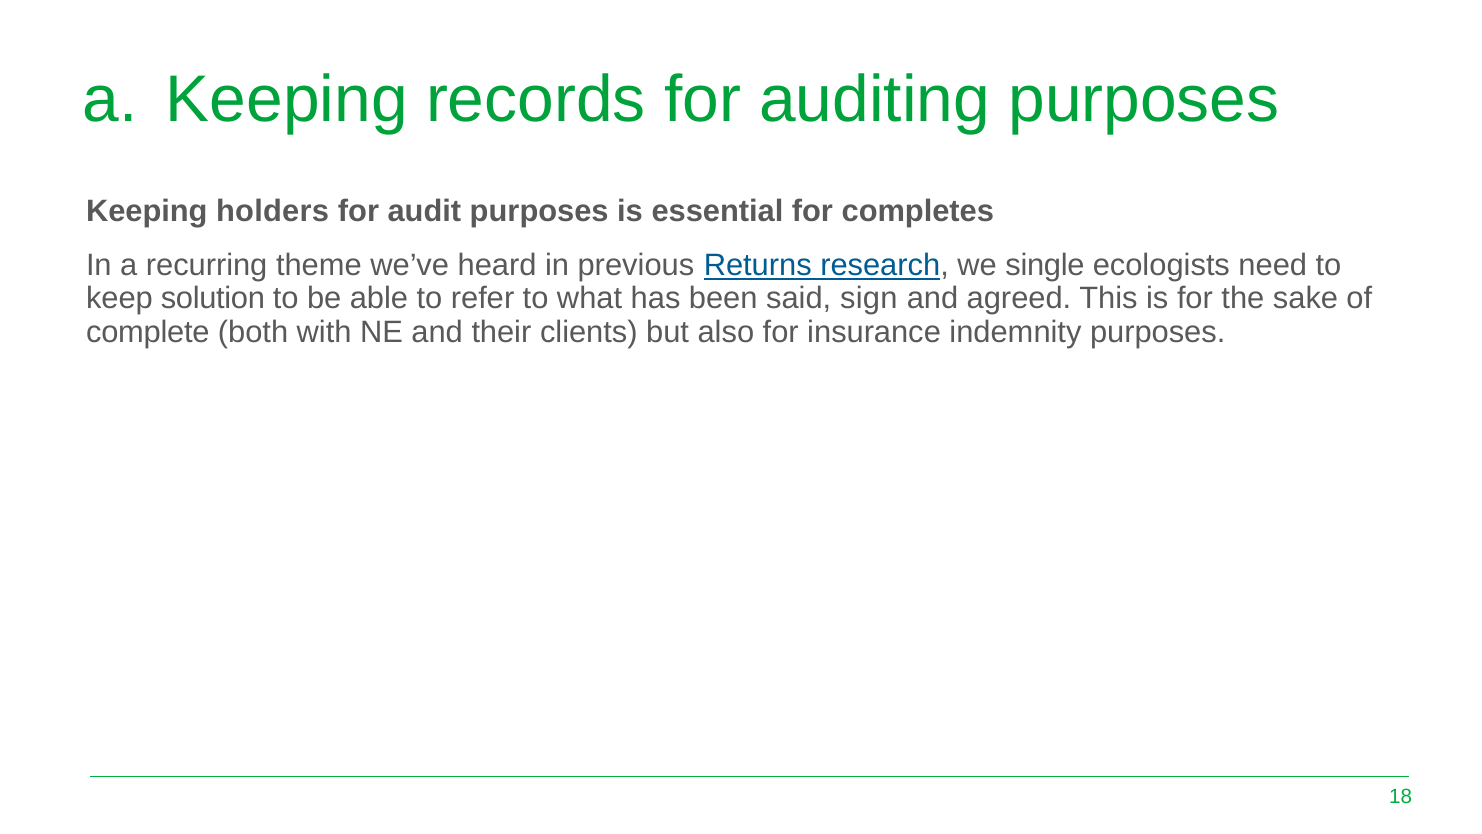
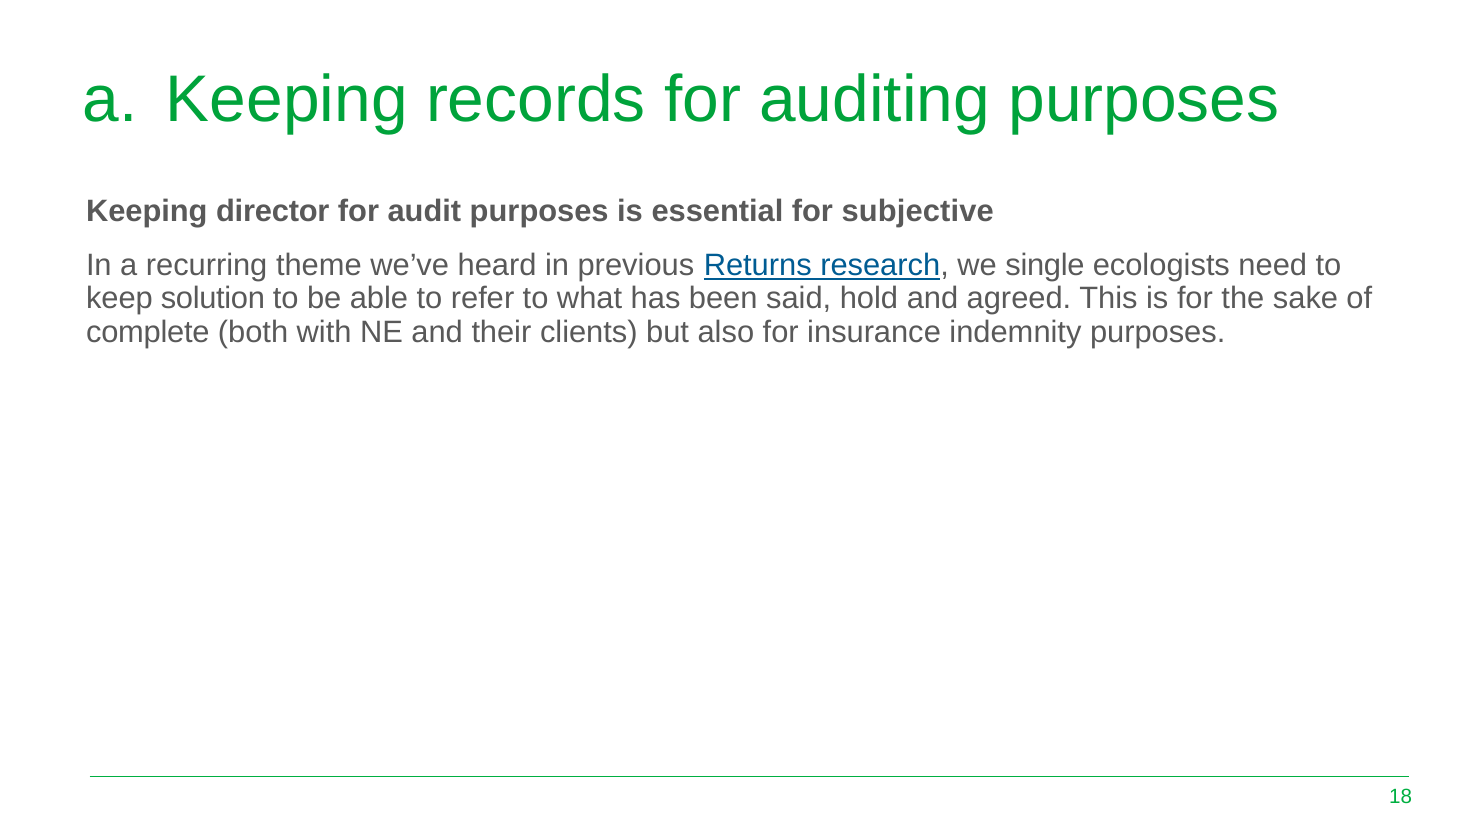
holders: holders -> director
completes: completes -> subjective
sign: sign -> hold
